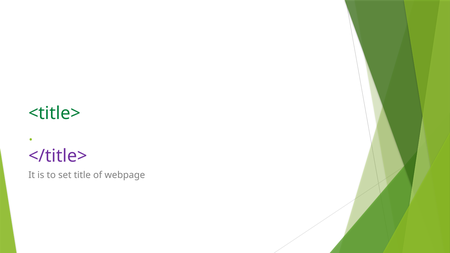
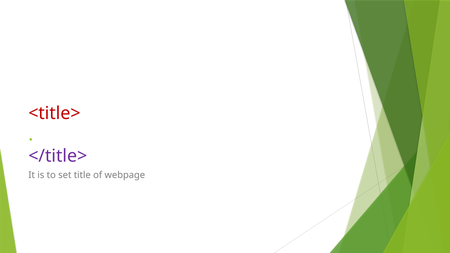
<title> colour: green -> red
